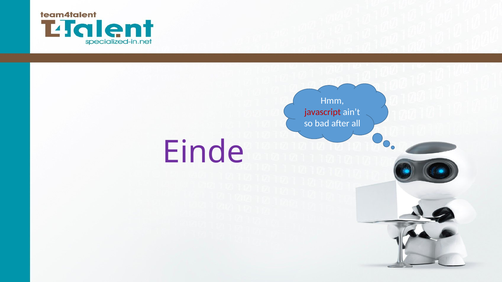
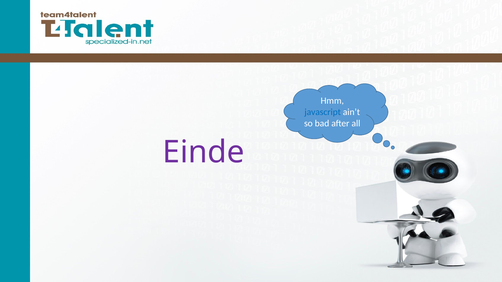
javascript colour: red -> blue
